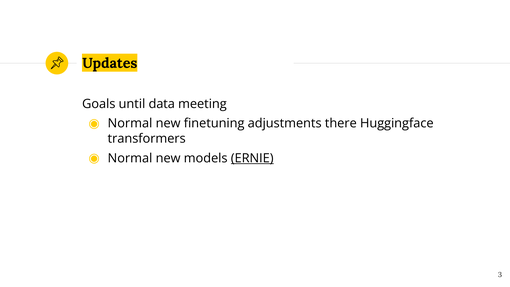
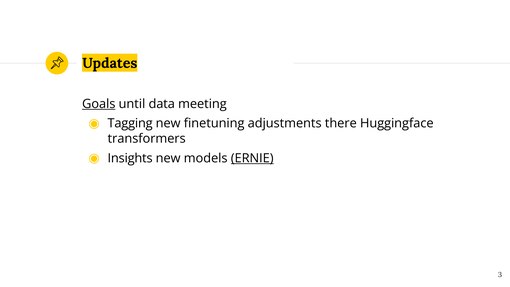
Goals underline: none -> present
Normal at (130, 123): Normal -> Tagging
Normal at (130, 158): Normal -> Insights
